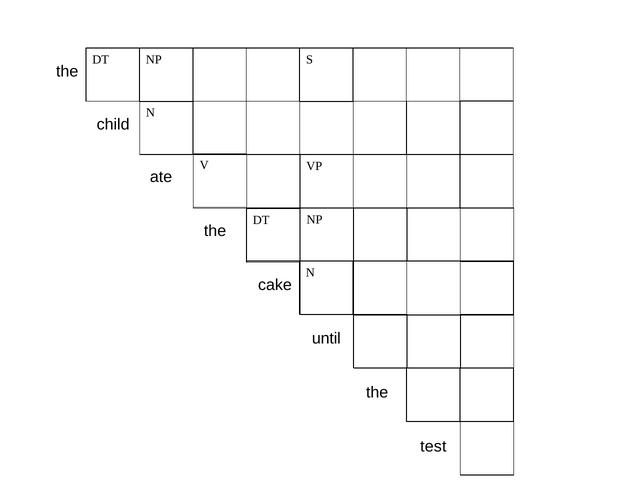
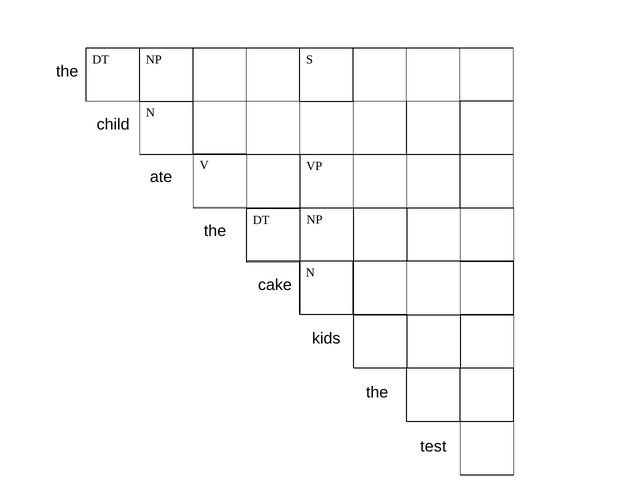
until: until -> kids
